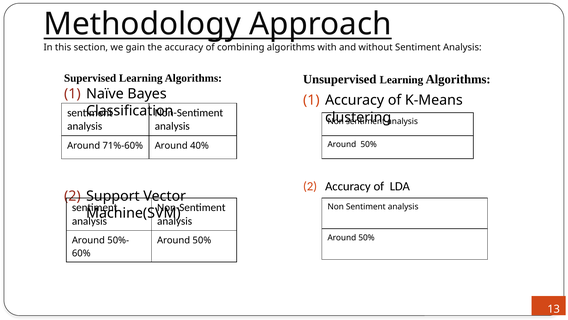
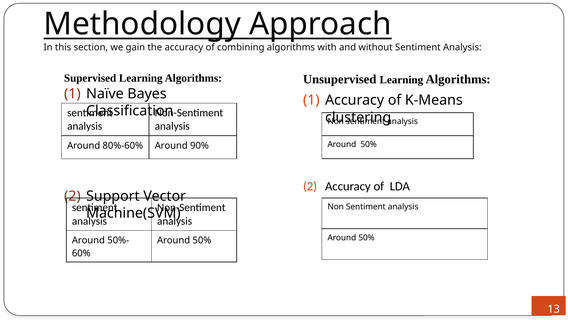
71%-60%: 71%-60% -> 80%-60%
40%: 40% -> 90%
